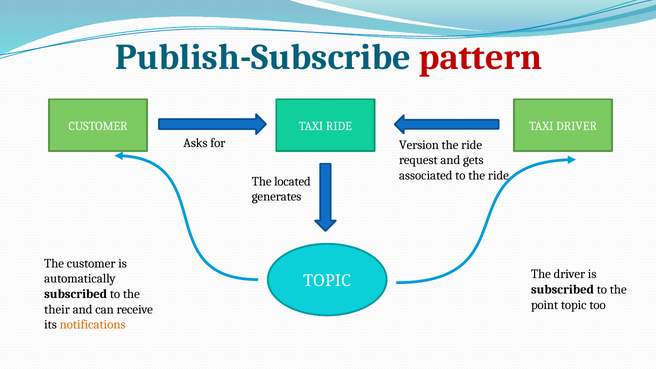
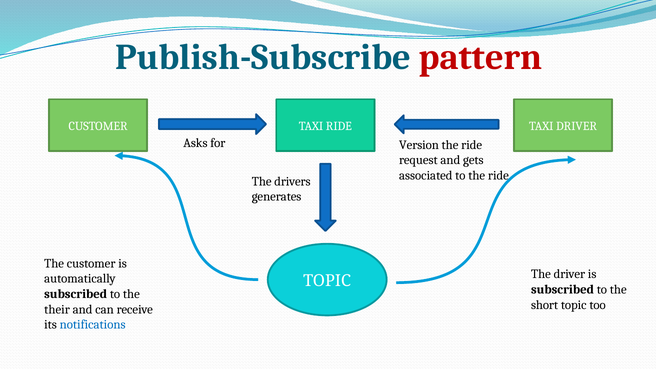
located: located -> drivers
point: point -> short
notifications colour: orange -> blue
